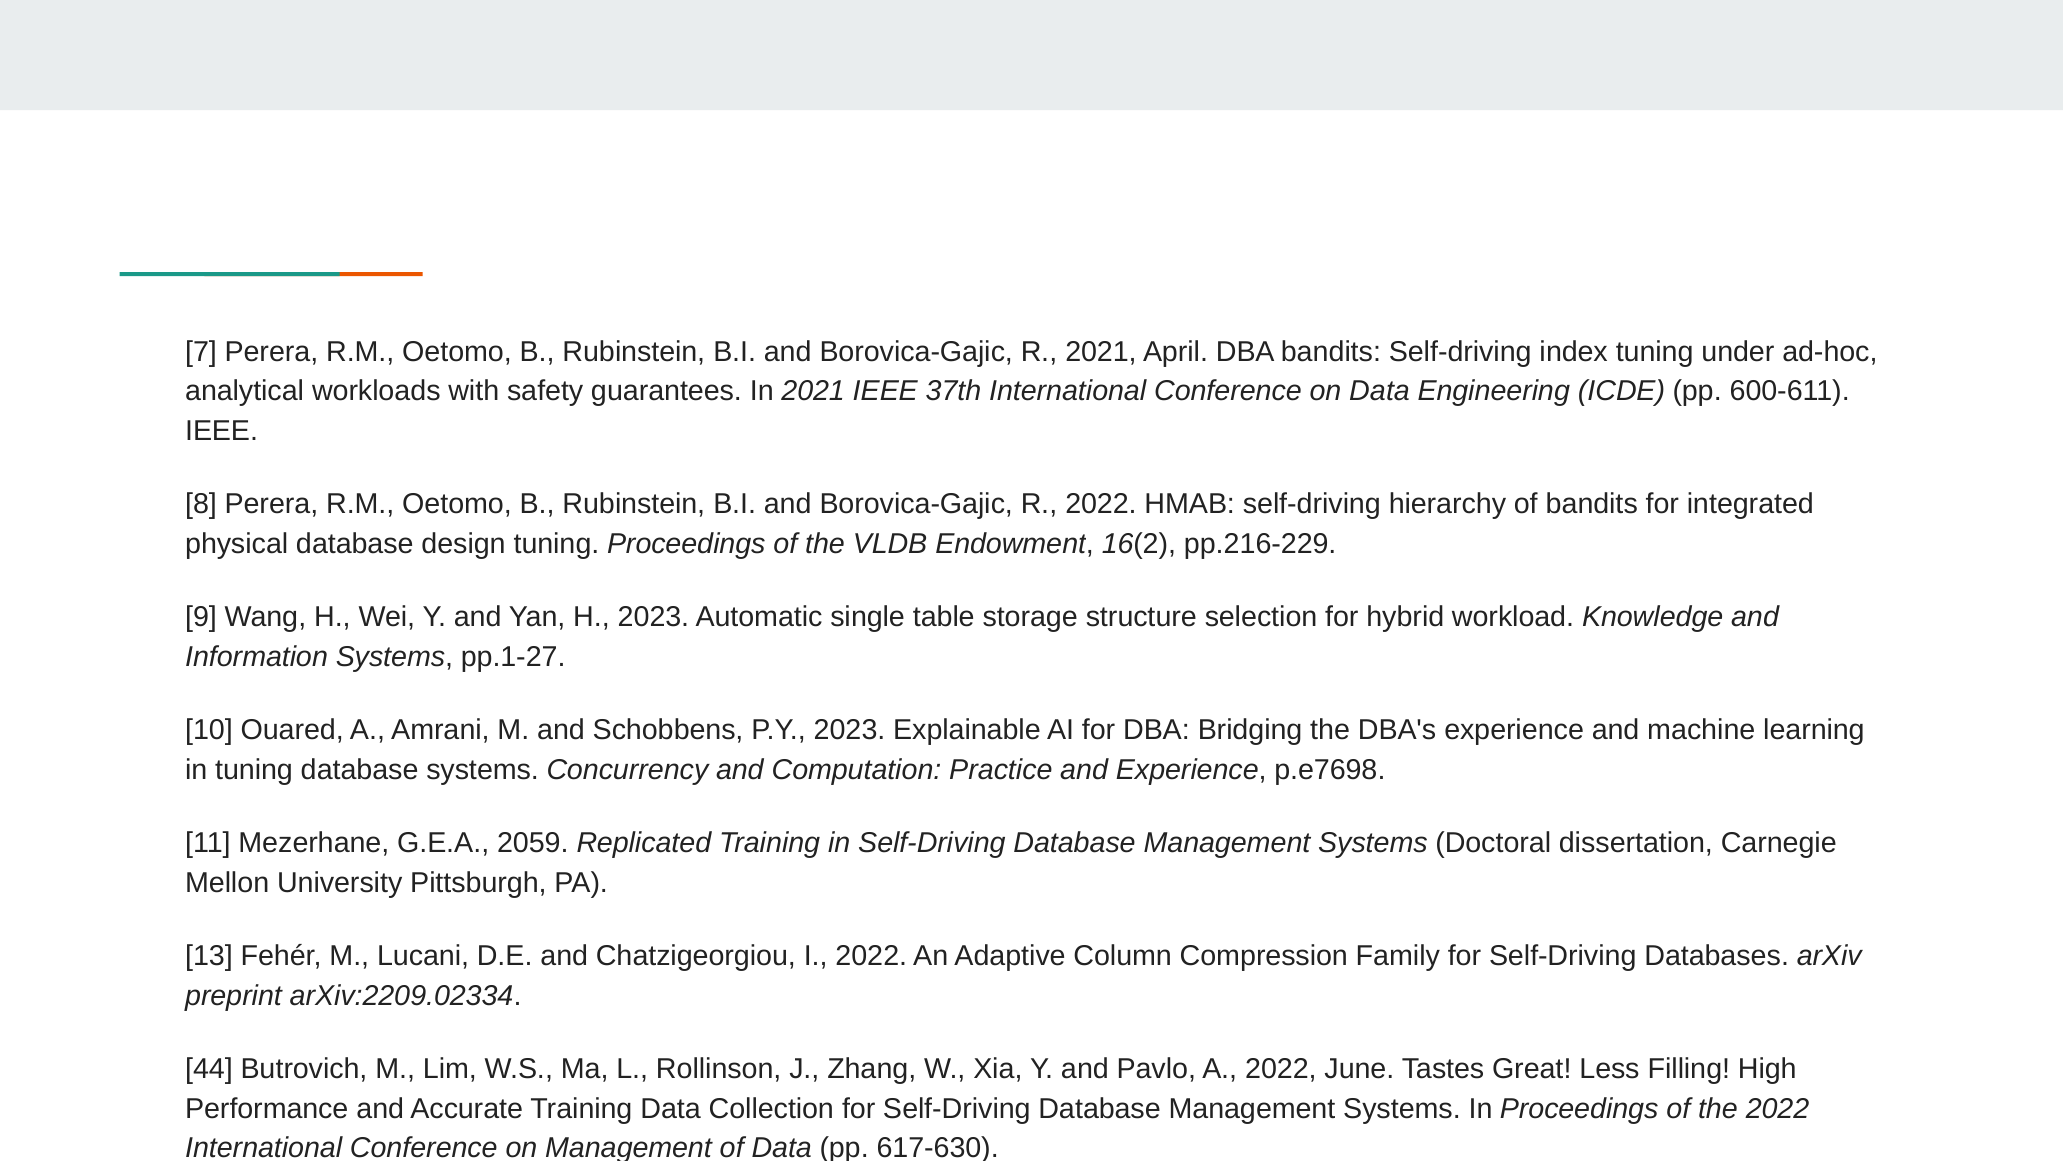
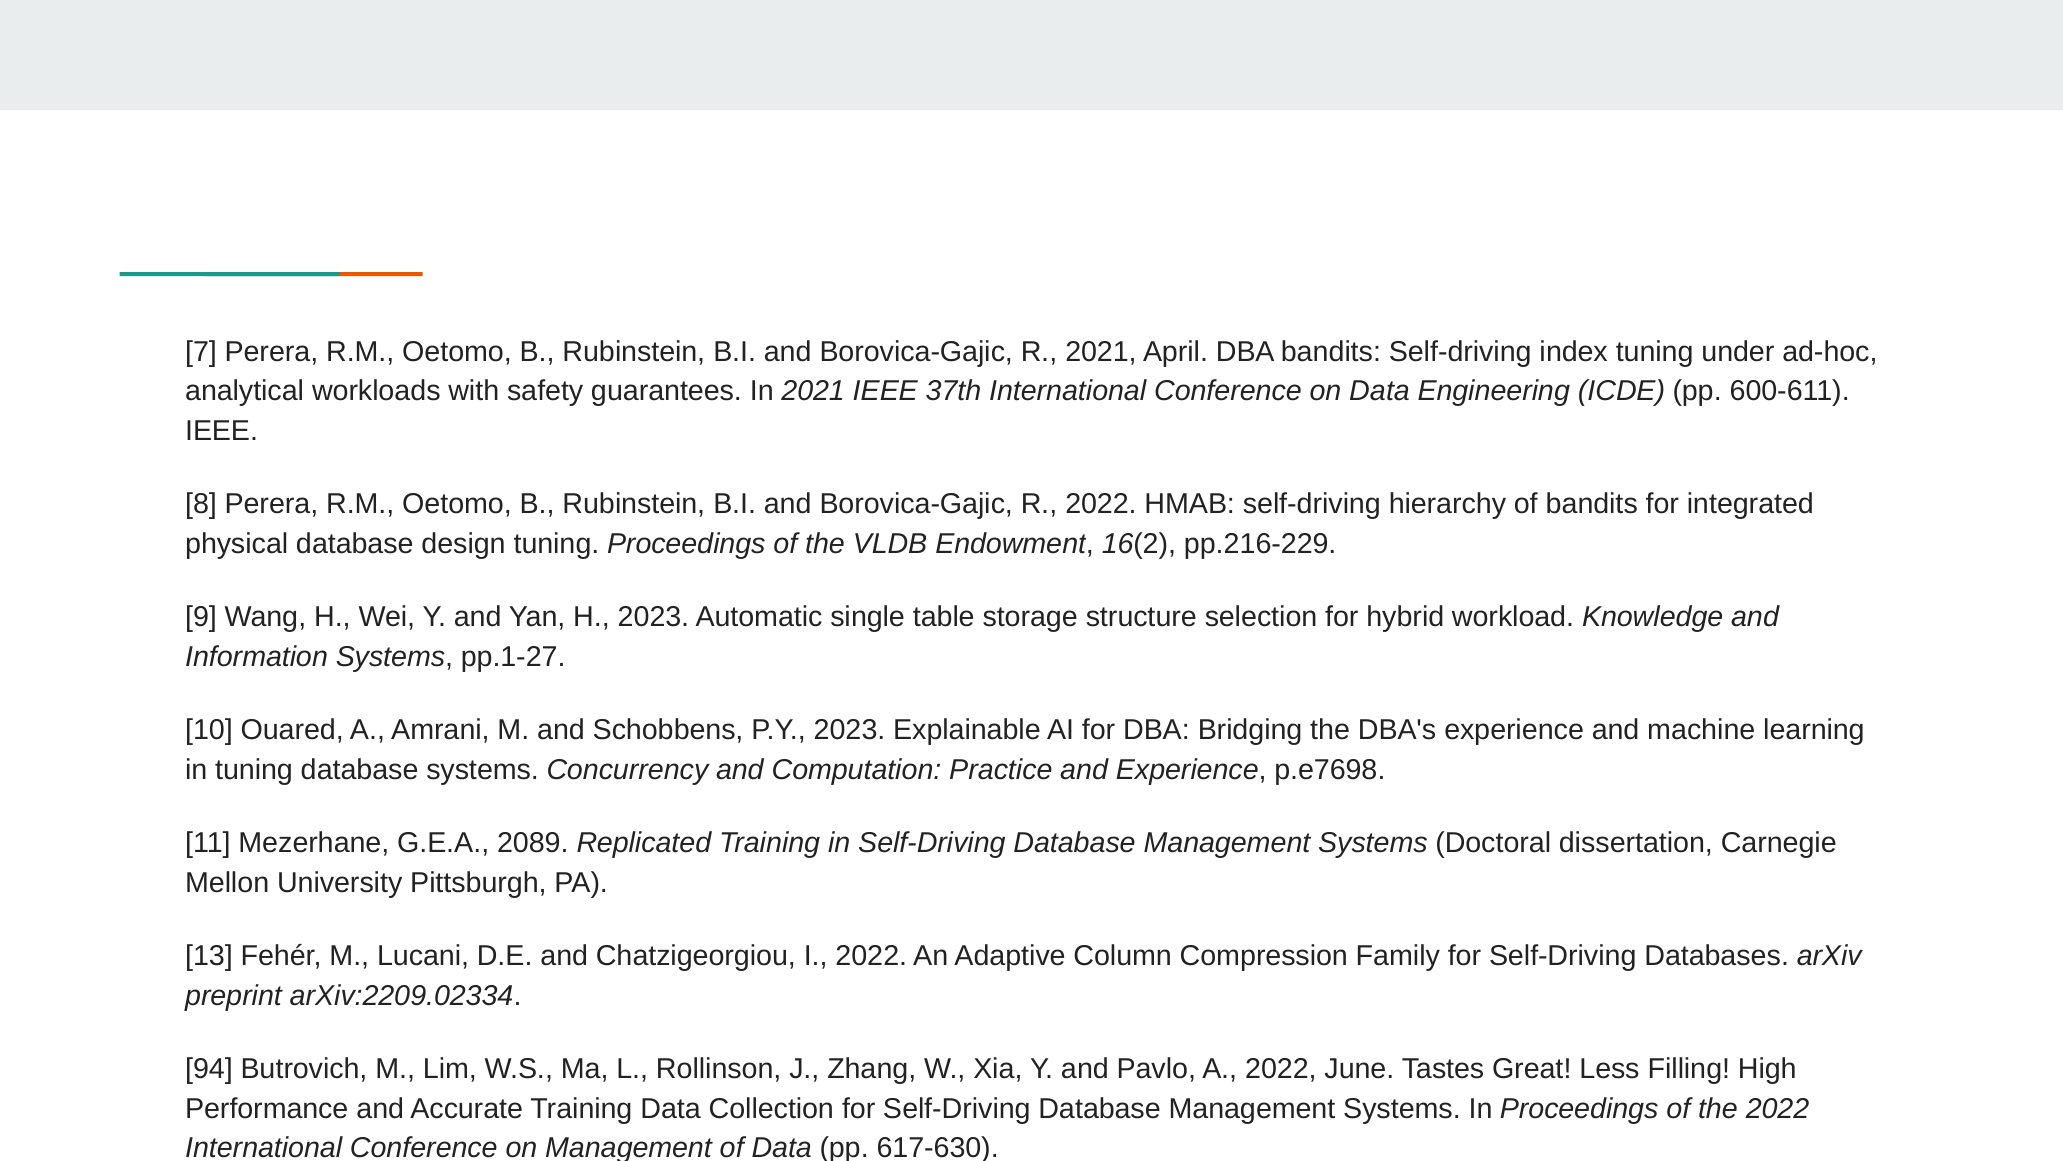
2059: 2059 -> 2089
44: 44 -> 94
